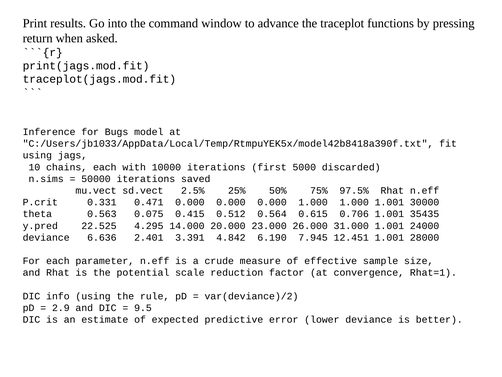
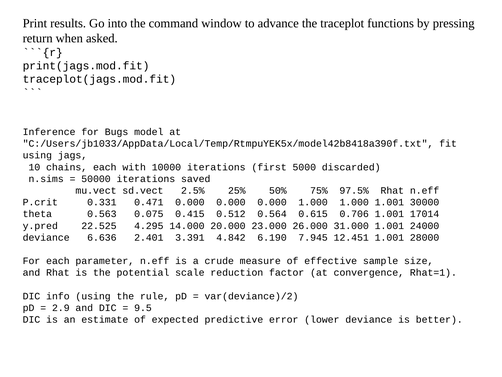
35435: 35435 -> 17014
